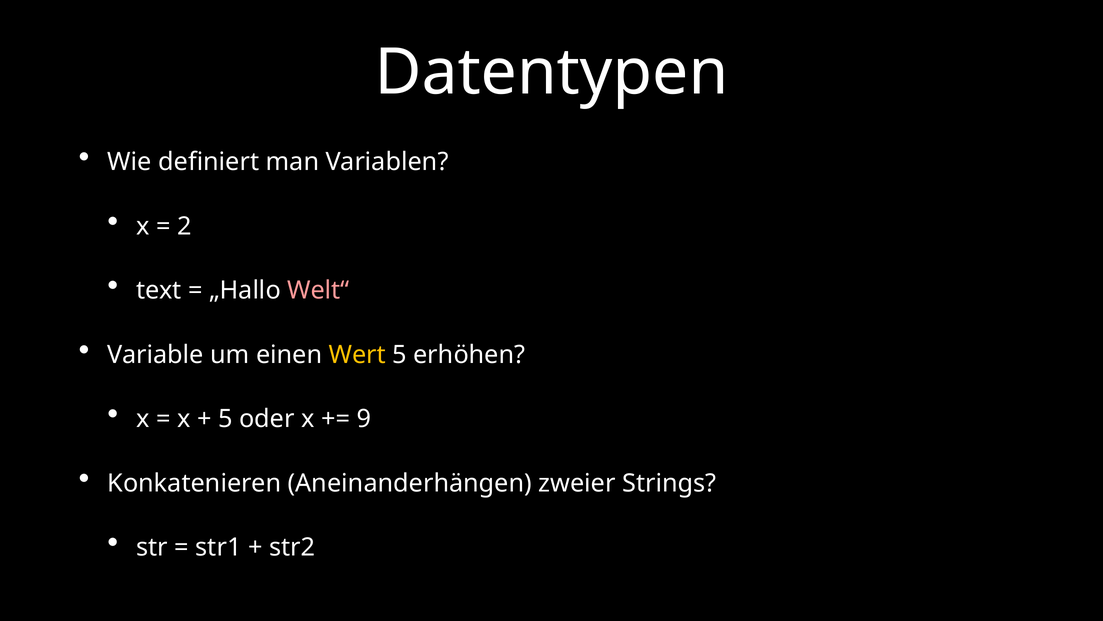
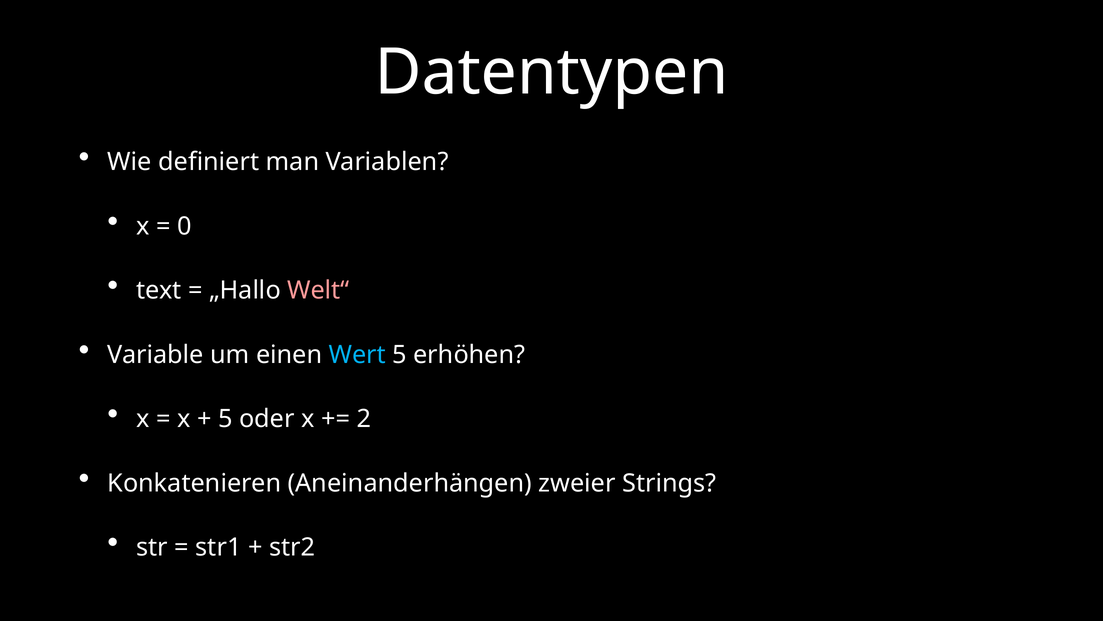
2: 2 -> 0
Wert colour: yellow -> light blue
9: 9 -> 2
